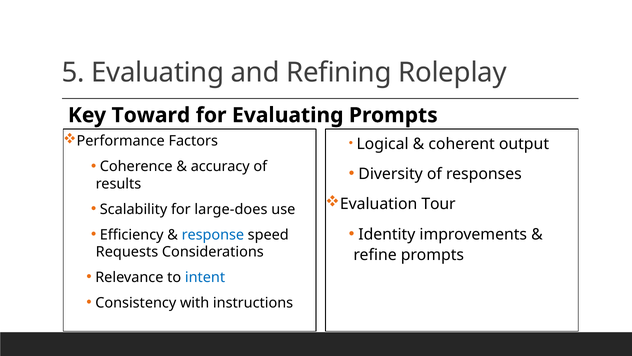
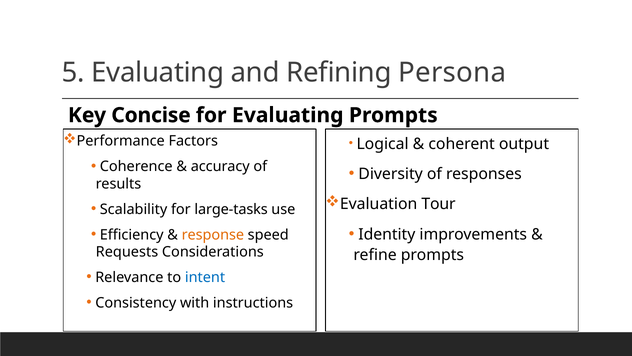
Roleplay: Roleplay -> Persona
Toward: Toward -> Concise
large-does: large-does -> large-tasks
response colour: blue -> orange
